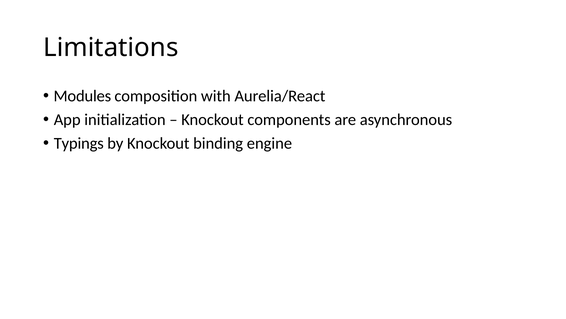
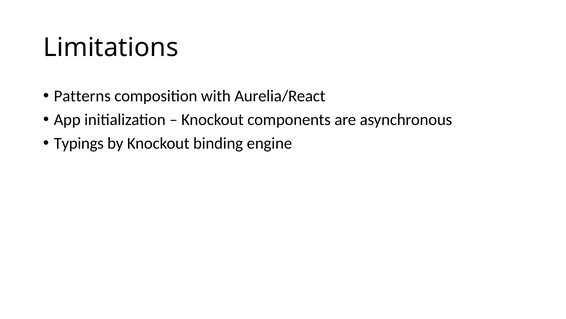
Modules: Modules -> Patterns
